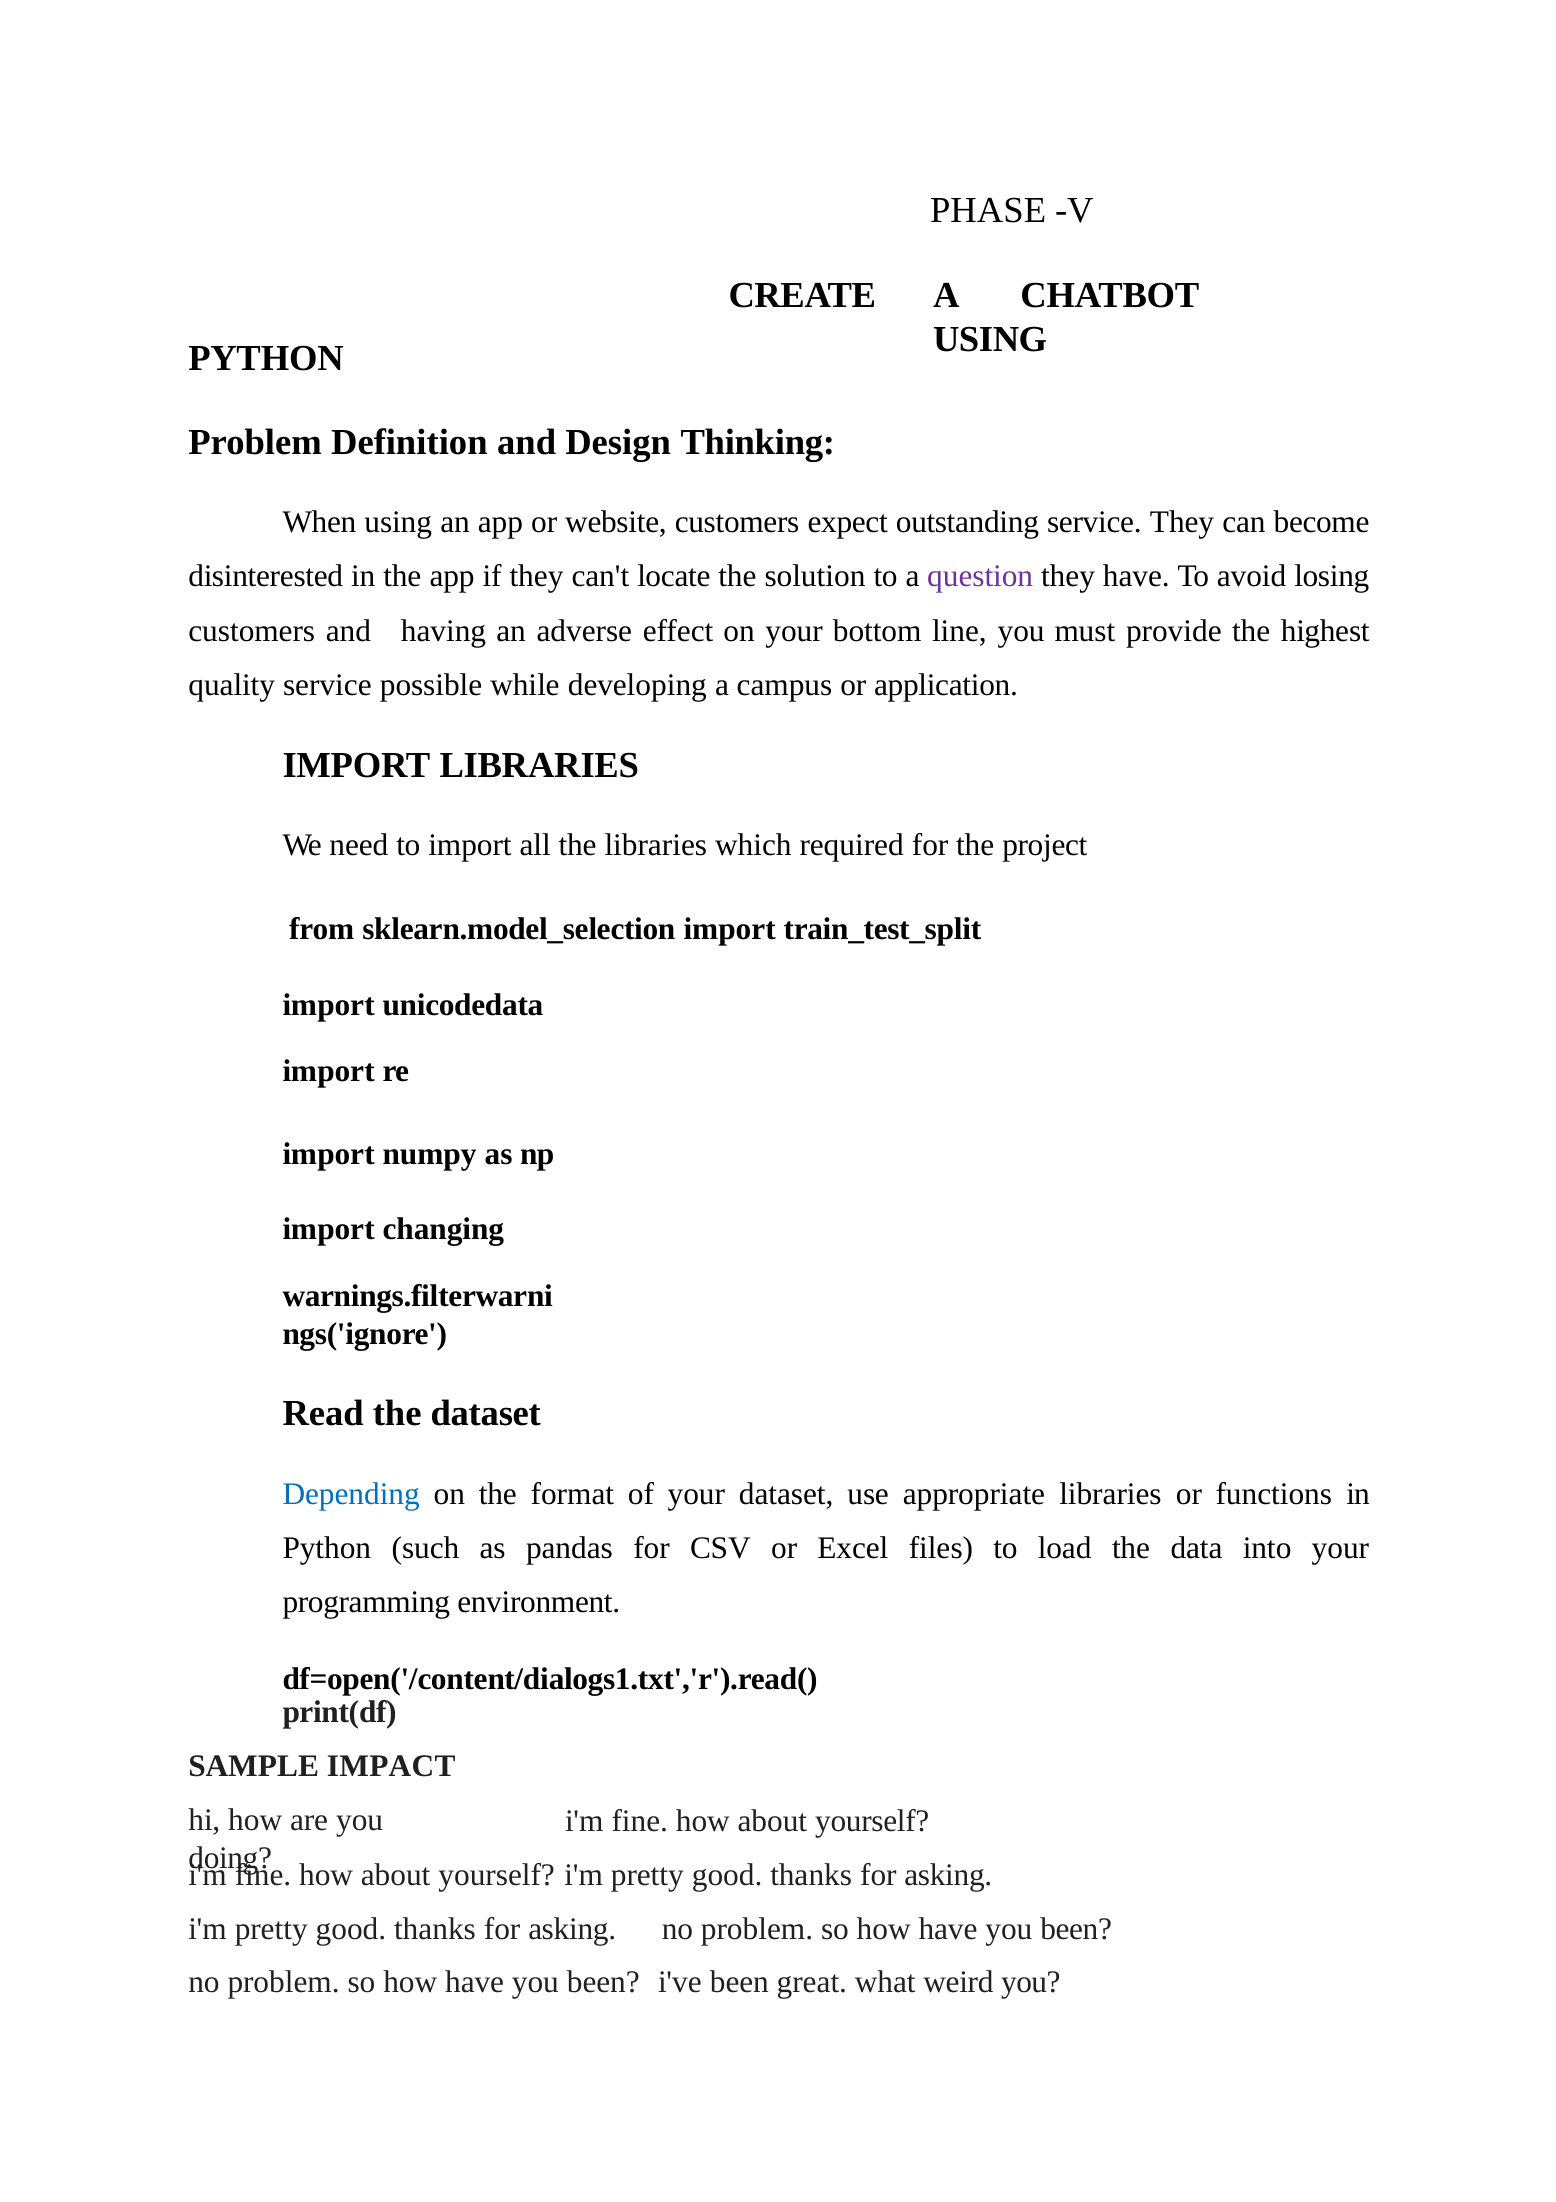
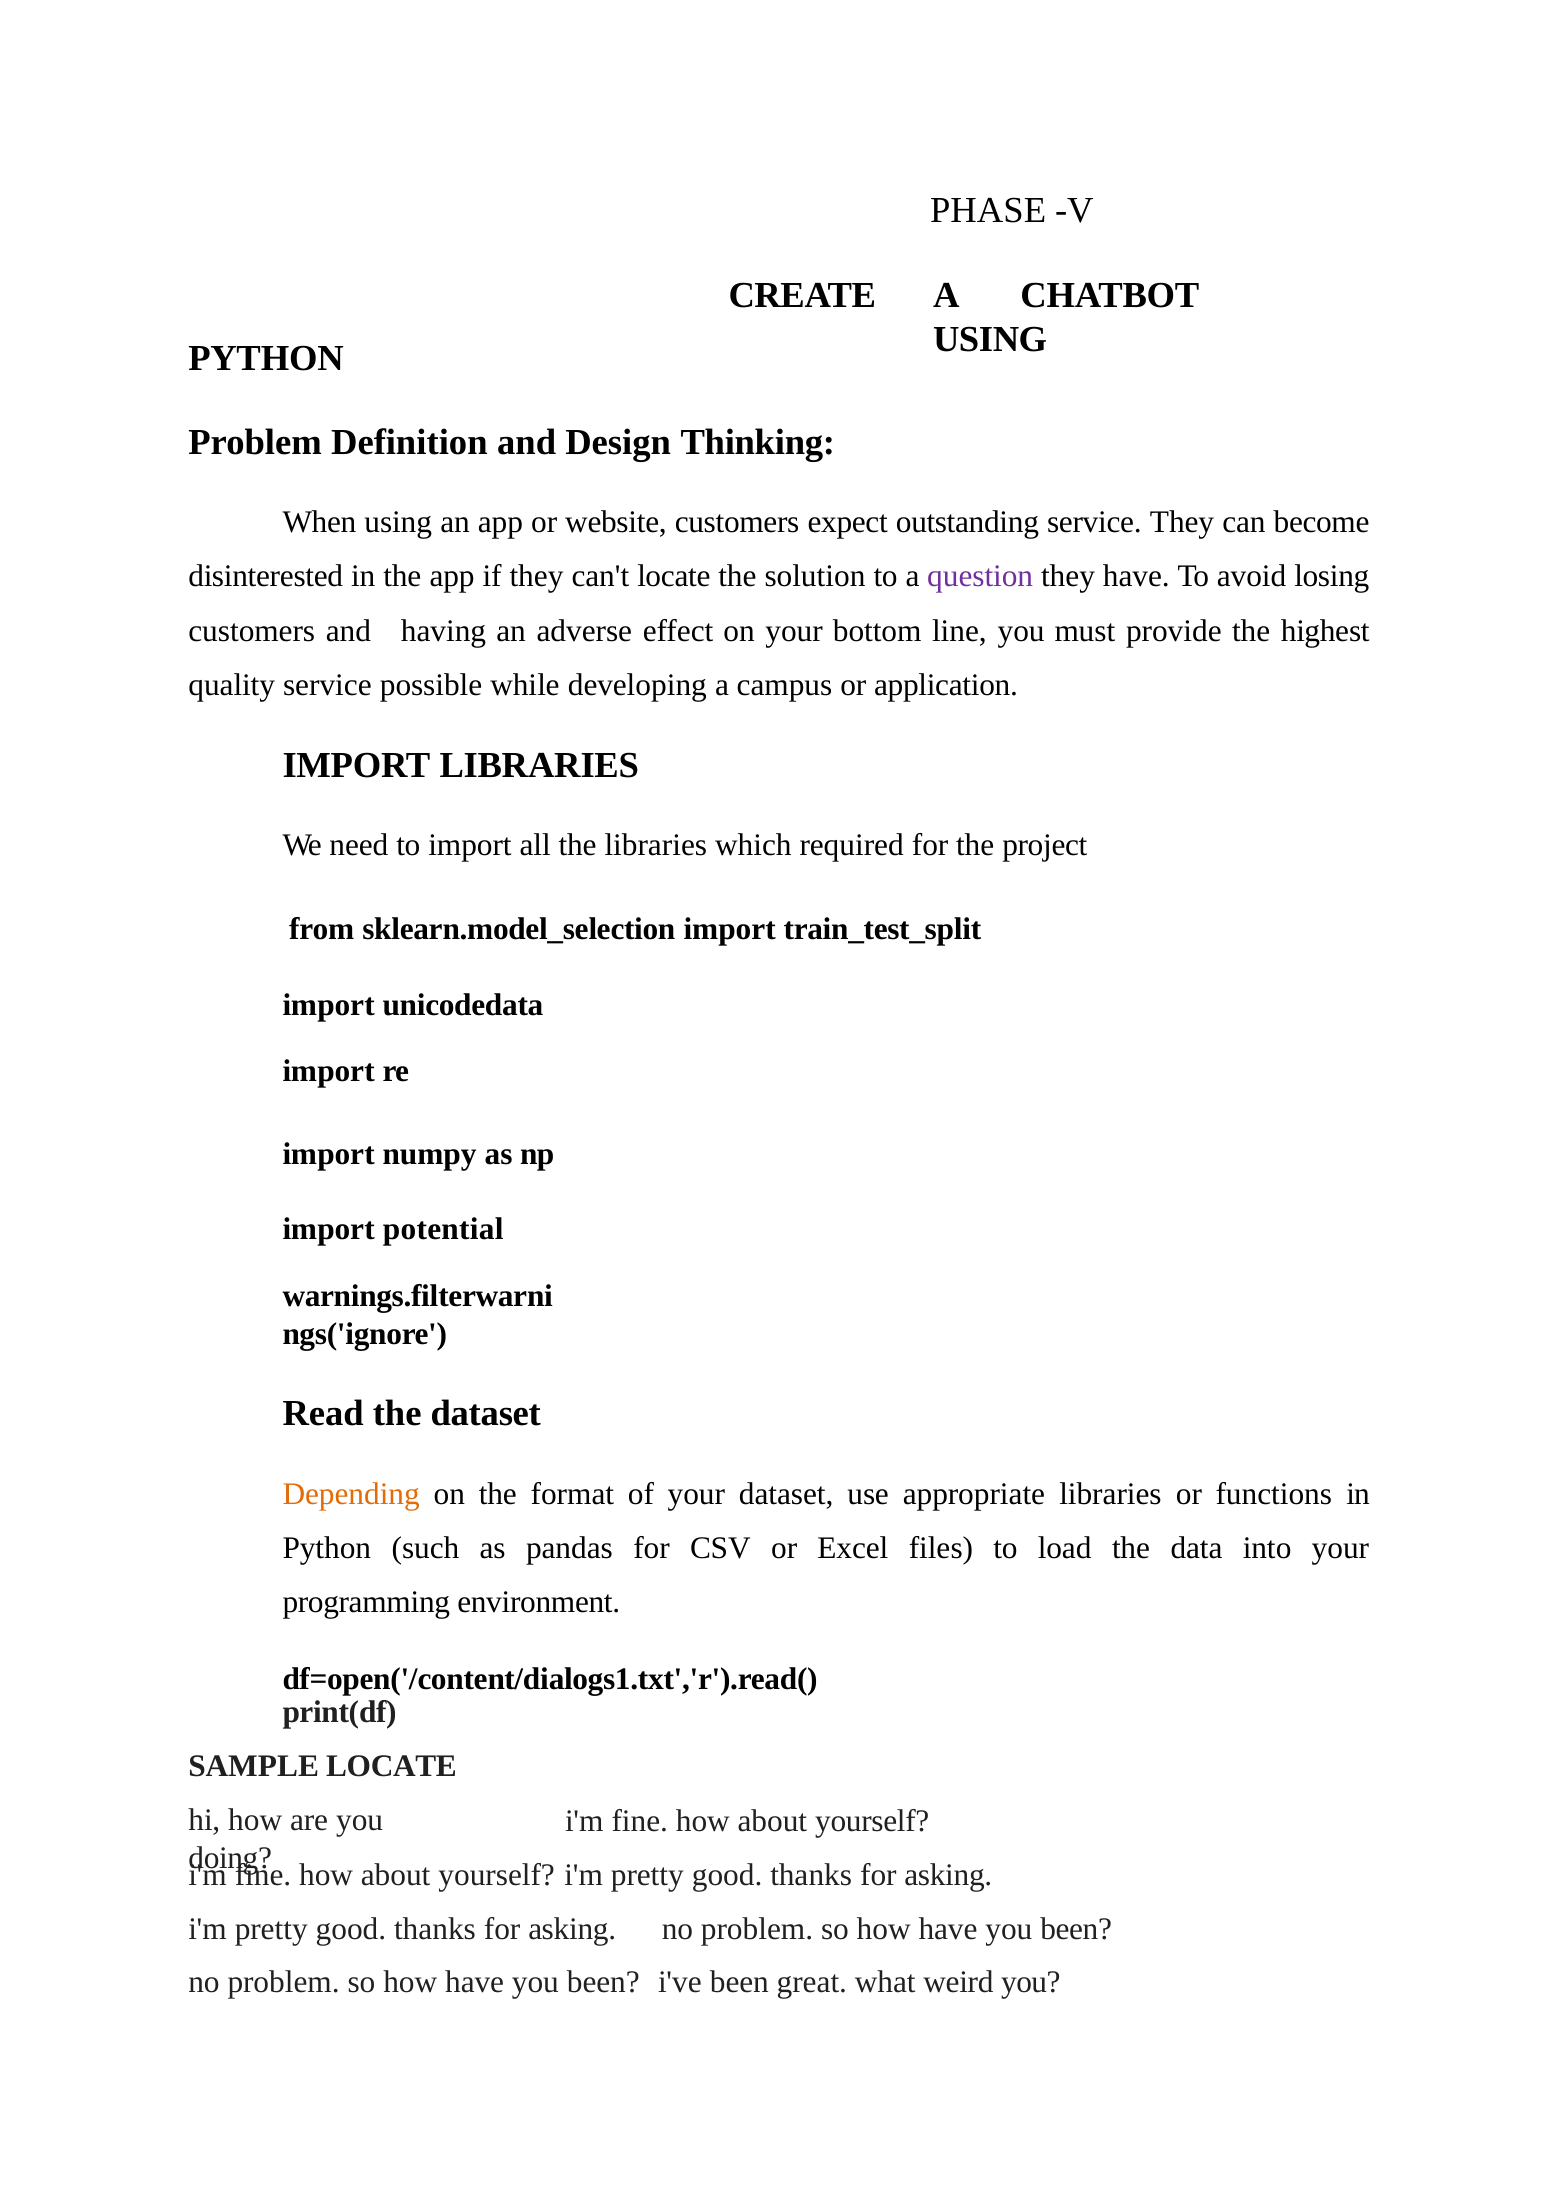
changing: changing -> potential
Depending colour: blue -> orange
SAMPLE IMPACT: IMPACT -> LOCATE
